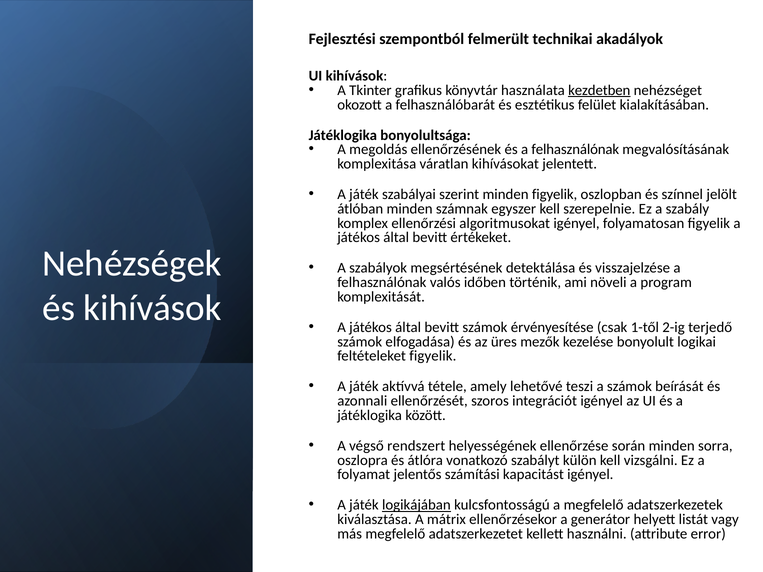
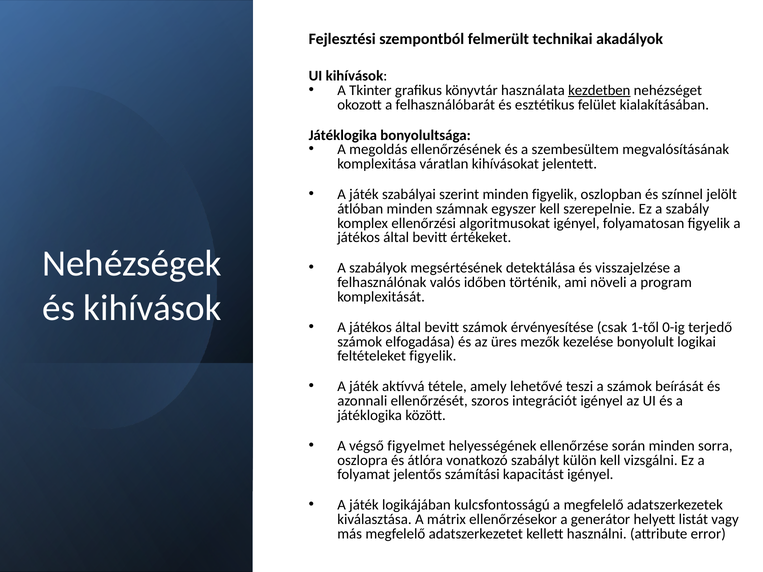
és a felhasználónak: felhasználónak -> szembesültem
2-ig: 2-ig -> 0-ig
rendszert: rendszert -> figyelmet
logikájában underline: present -> none
